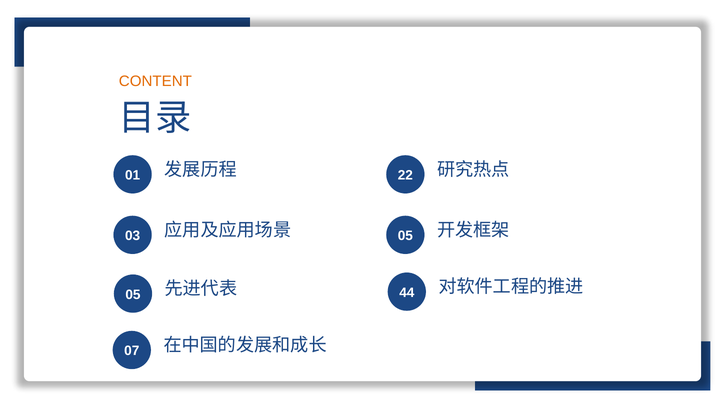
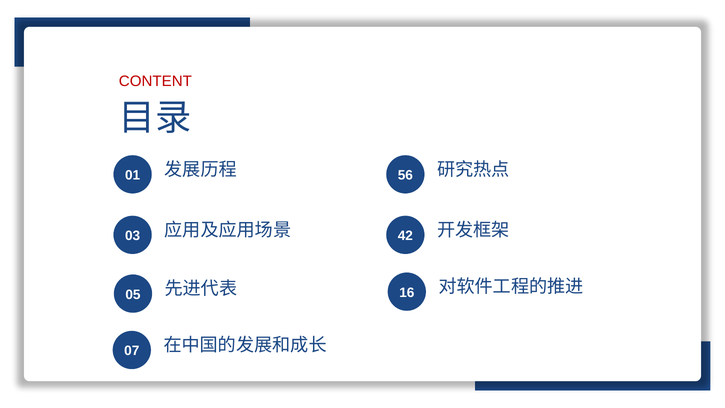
CONTENT colour: orange -> red
22: 22 -> 56
05 at (405, 236): 05 -> 42
44: 44 -> 16
